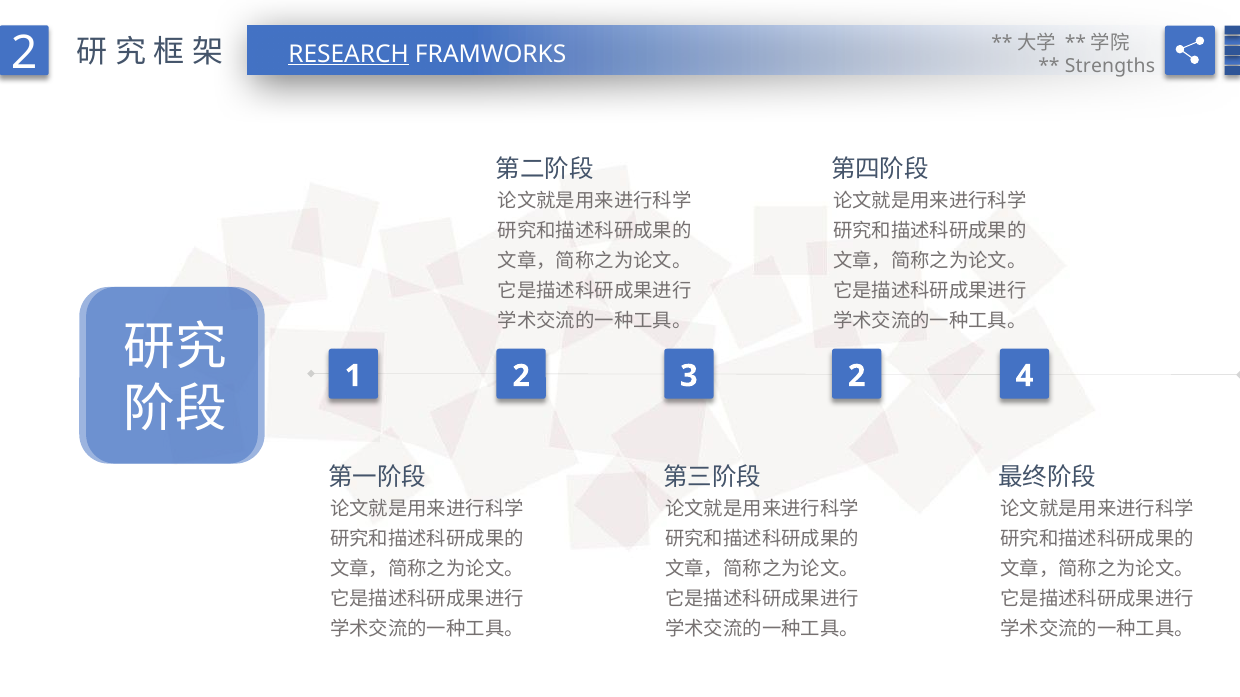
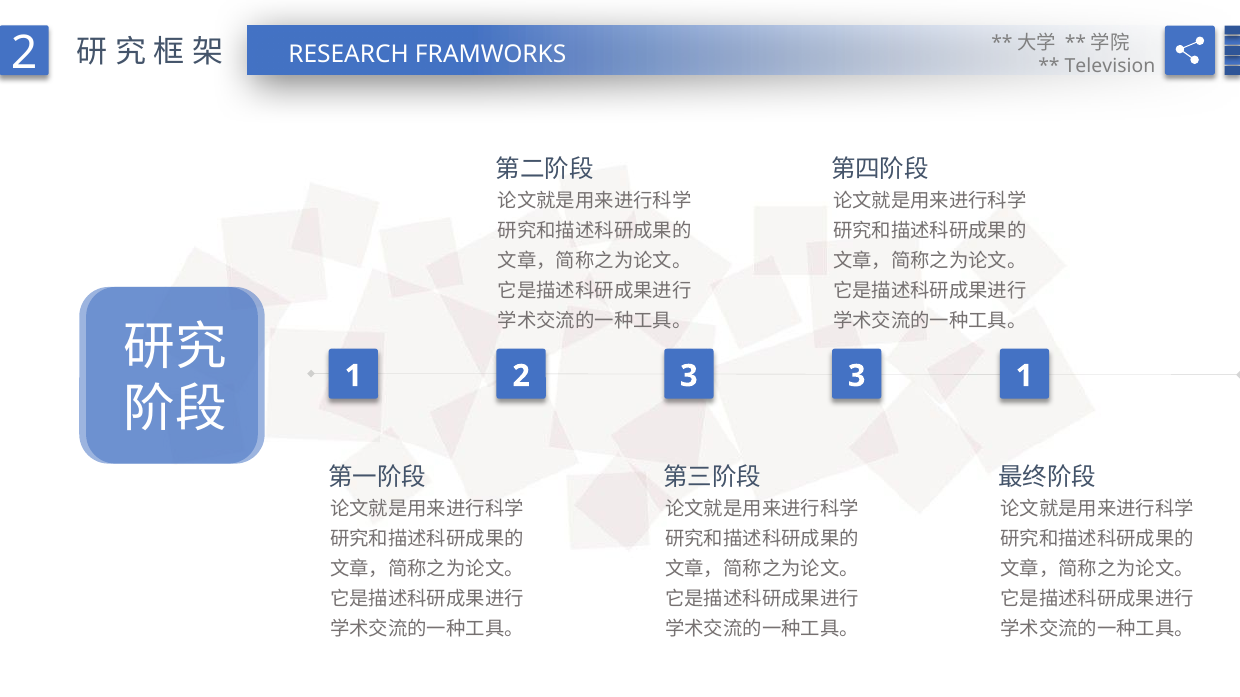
RESEARCH underline: present -> none
Strengths: Strengths -> Television
2 at (857, 376): 2 -> 3
2 4: 4 -> 1
